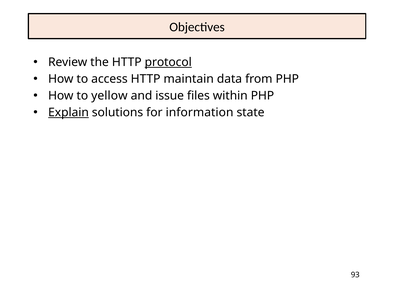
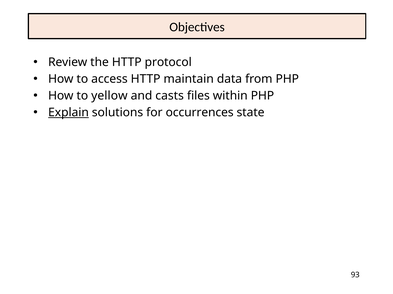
protocol underline: present -> none
issue: issue -> casts
information: information -> occurrences
